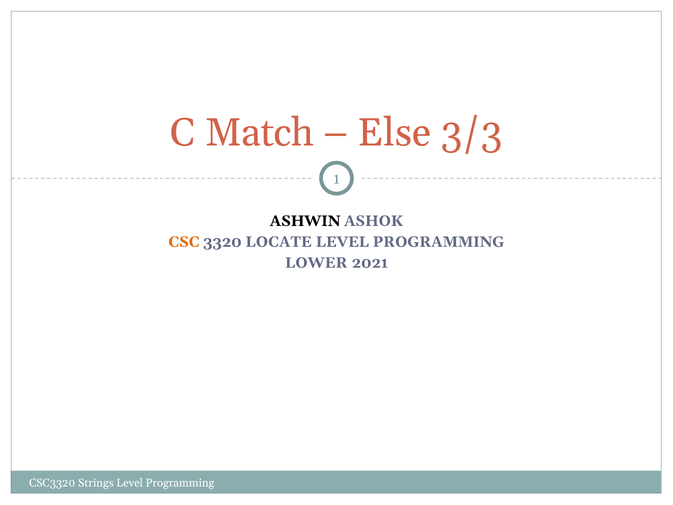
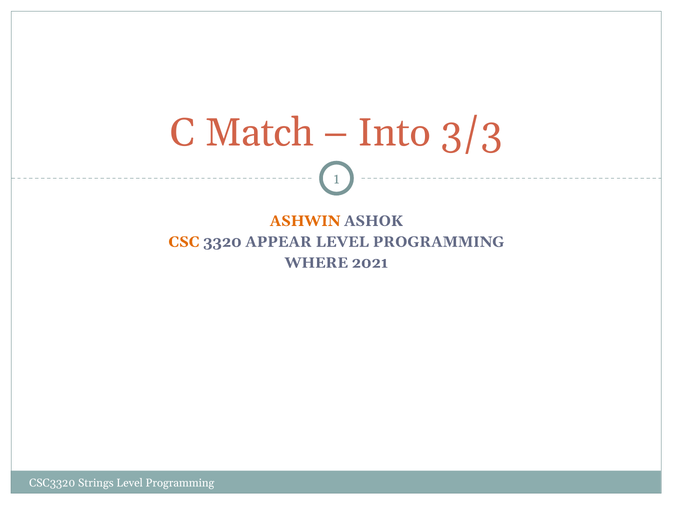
Else: Else -> Into
ASHWIN colour: black -> orange
LOCATE: LOCATE -> APPEAR
LOWER: LOWER -> WHERE
